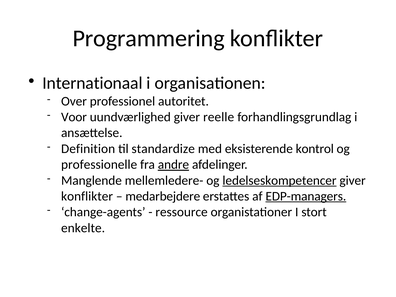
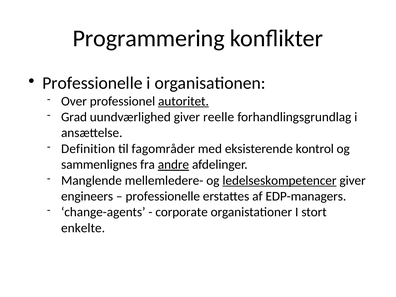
Internationaal at (92, 83): Internationaal -> Professionelle
autoritet underline: none -> present
Voor: Voor -> Grad
standardize: standardize -> fagområder
professionelle: professionelle -> sammenlignes
konflikter at (87, 196): konflikter -> engineers
medarbejdere at (163, 196): medarbejdere -> professionelle
EDP-managers underline: present -> none
ressource: ressource -> corporate
